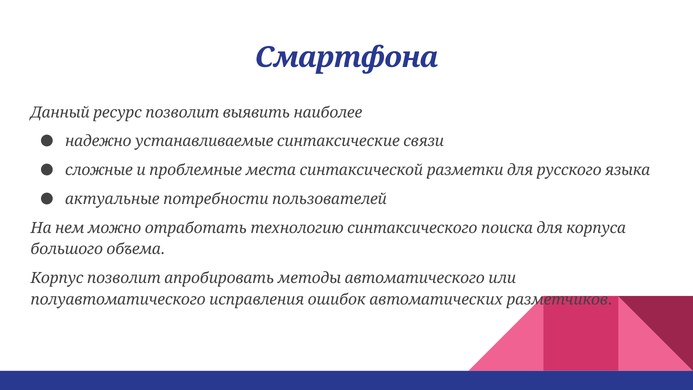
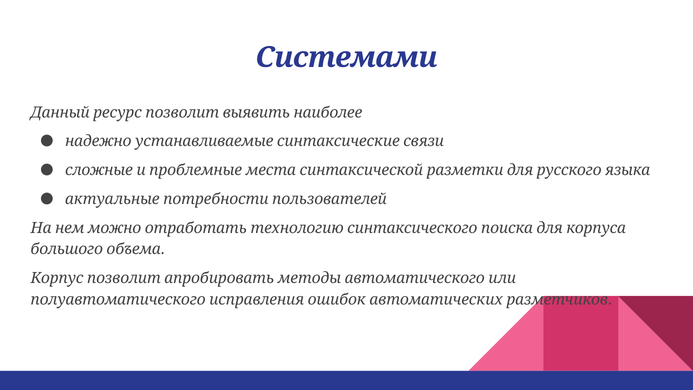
Смартфона: Смартфона -> Системами
